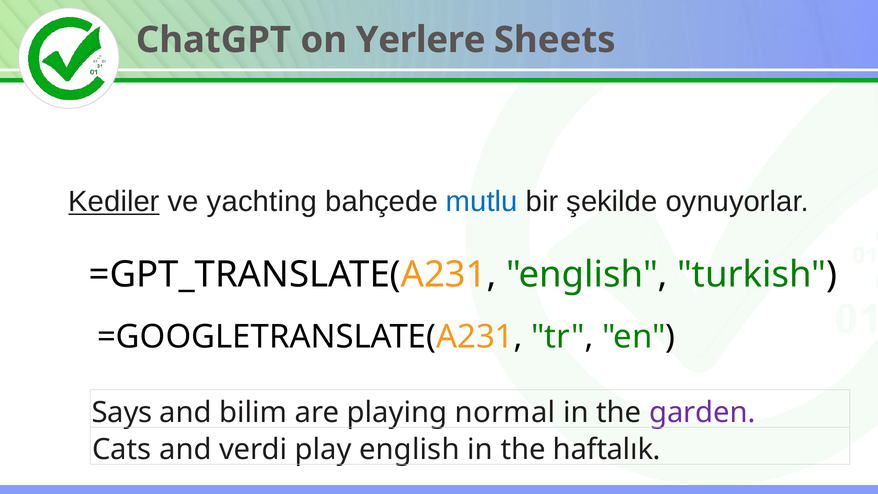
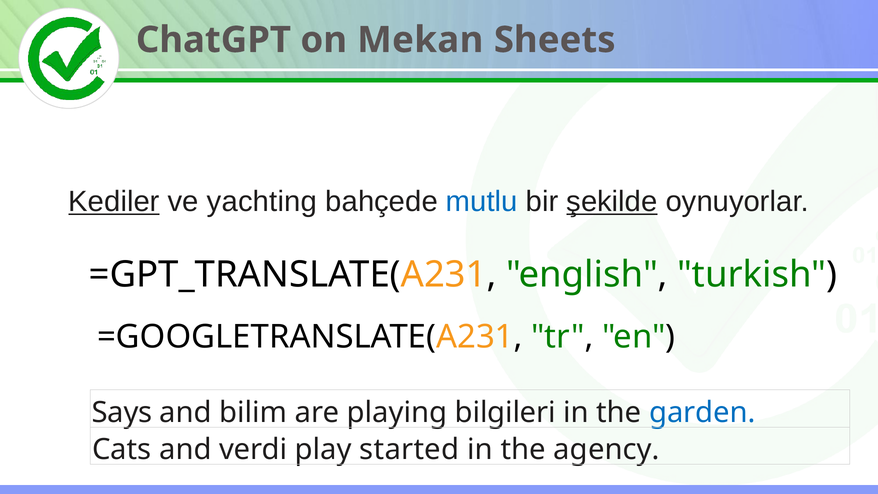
Yerlere: Yerlere -> Mekan
şekilde underline: none -> present
normal: normal -> bilgileri
garden colour: purple -> blue
play english: english -> started
haftalık: haftalık -> agency
